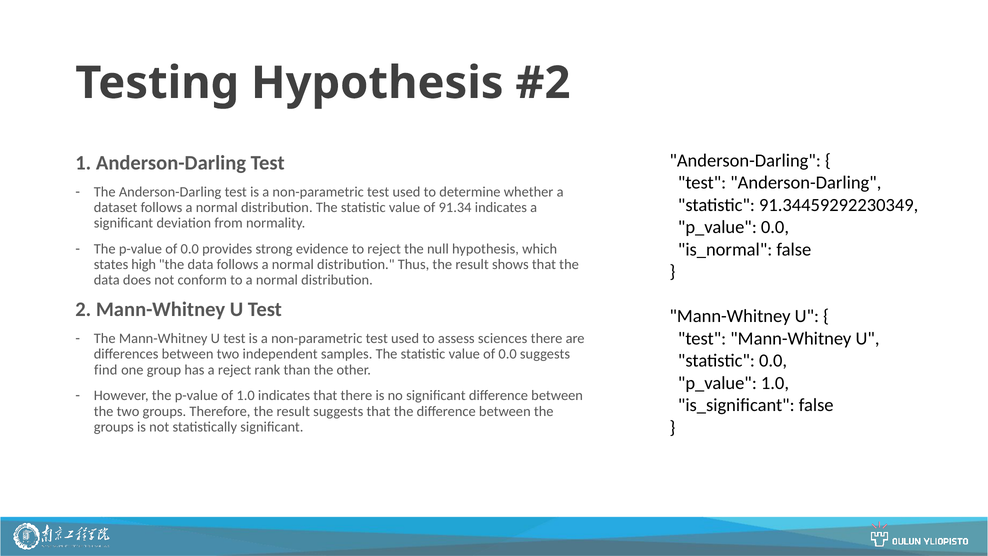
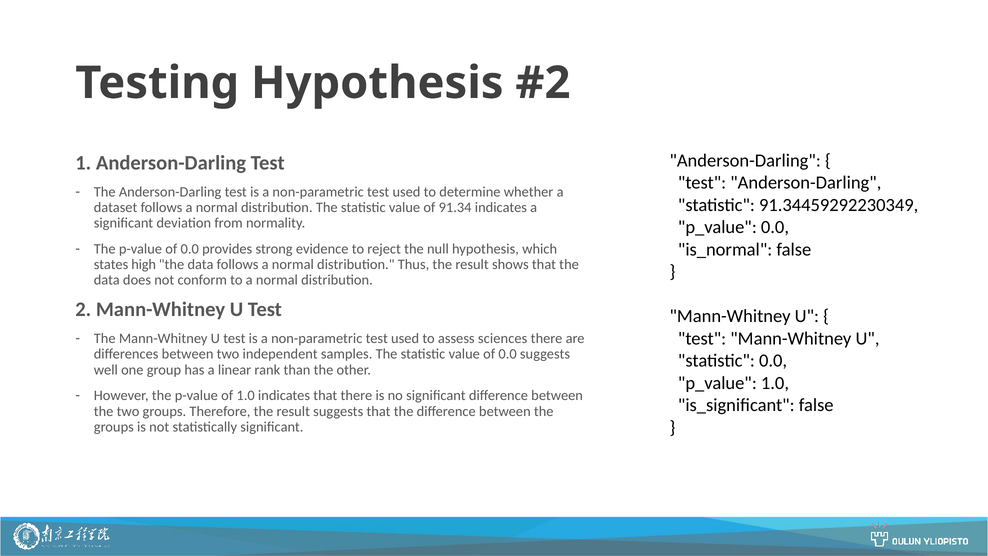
find: find -> well
a reject: reject -> linear
